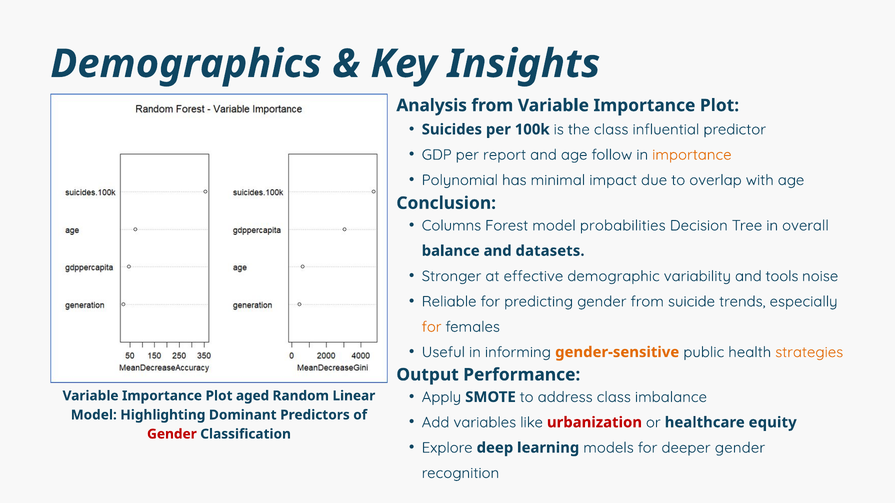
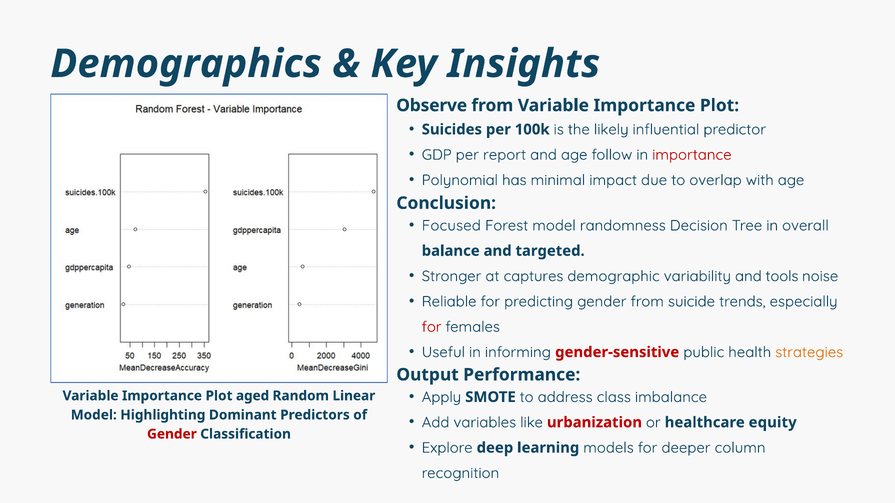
Analysis: Analysis -> Observe
the class: class -> likely
importance at (692, 155) colour: orange -> red
Columns: Columns -> Focused
probabilities: probabilities -> randomness
datasets: datasets -> targeted
effective: effective -> captures
for at (432, 327) colour: orange -> red
gender-sensitive colour: orange -> red
deeper gender: gender -> column
